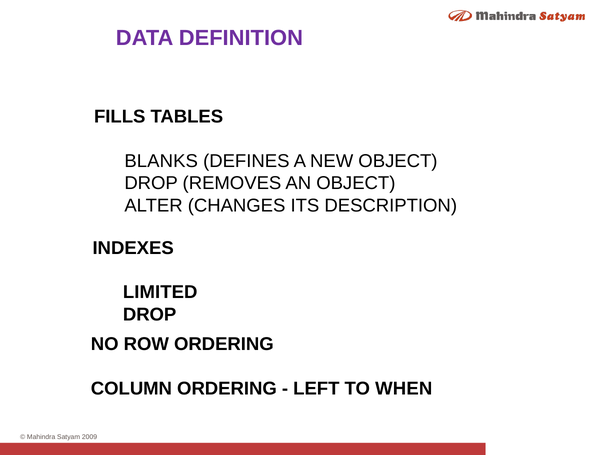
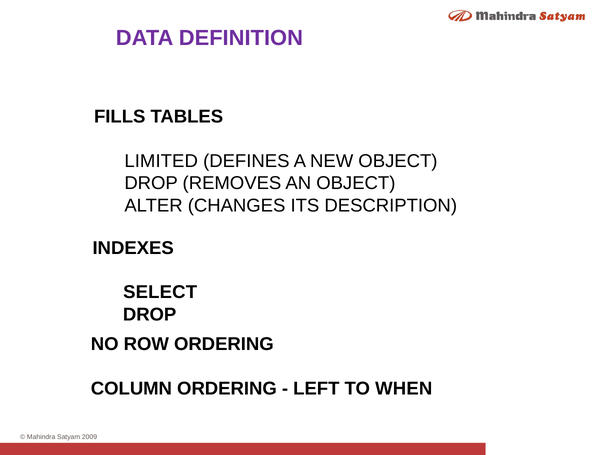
BLANKS: BLANKS -> LIMITED
LIMITED: LIMITED -> SELECT
